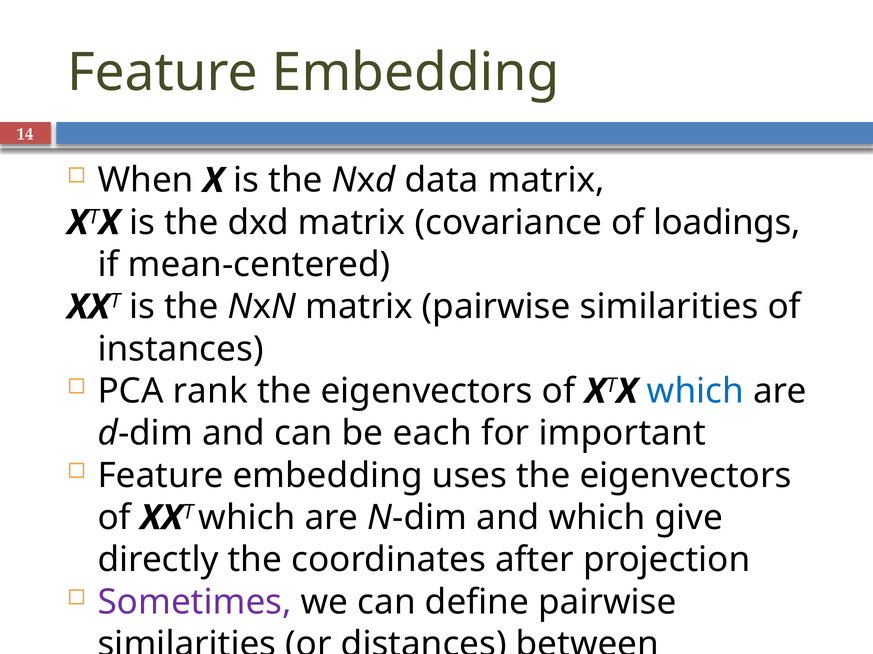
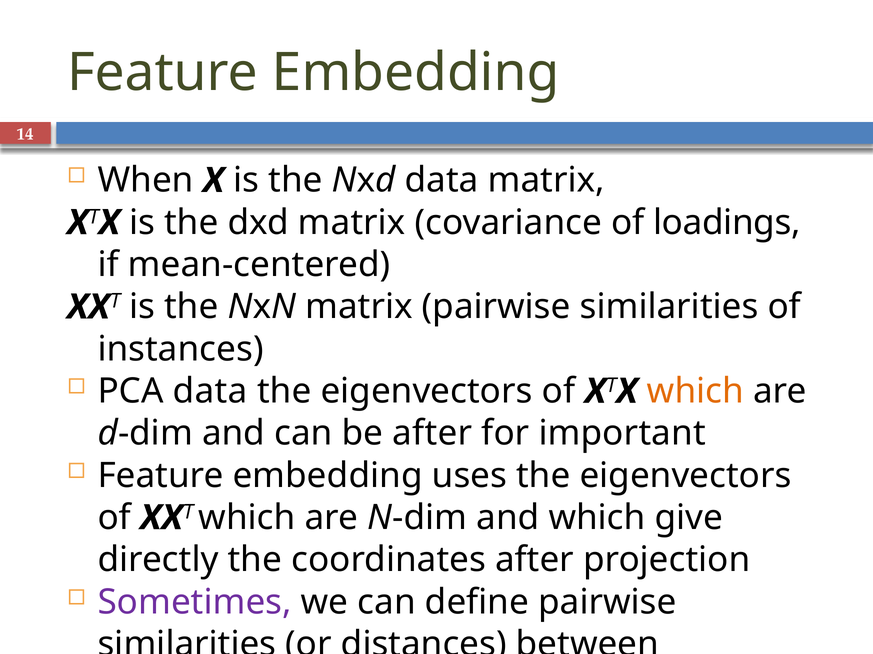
PCA rank: rank -> data
which at (695, 392) colour: blue -> orange
be each: each -> after
